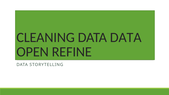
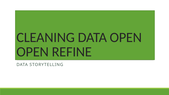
DATA DATA: DATA -> OPEN
